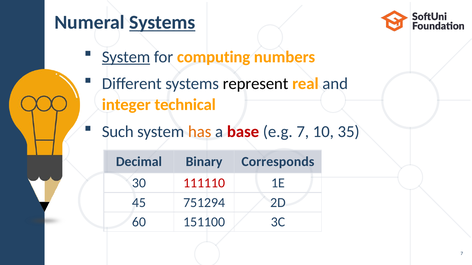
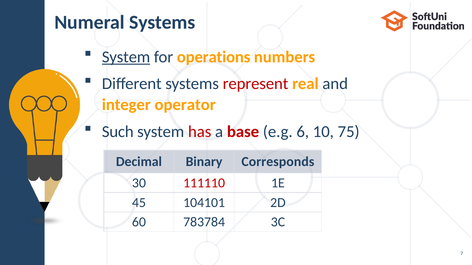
Systems at (162, 22) underline: present -> none
computing: computing -> operations
represent colour: black -> red
technical: technical -> operator
has colour: orange -> red
e.g 7: 7 -> 6
35: 35 -> 75
751294: 751294 -> 104101
151100: 151100 -> 783784
